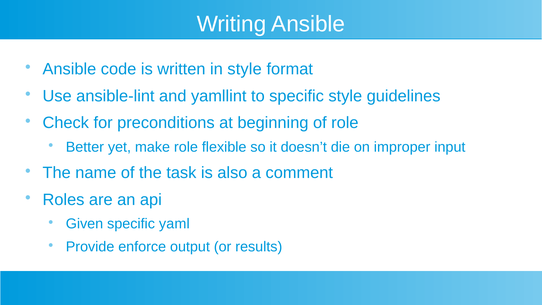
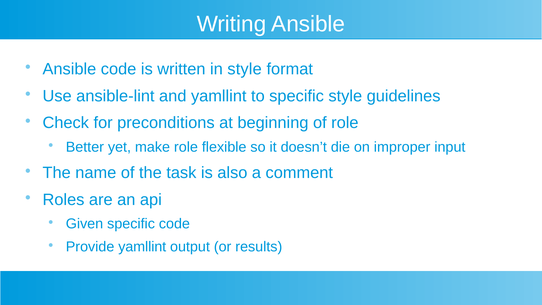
specific yaml: yaml -> code
Provide enforce: enforce -> yamllint
